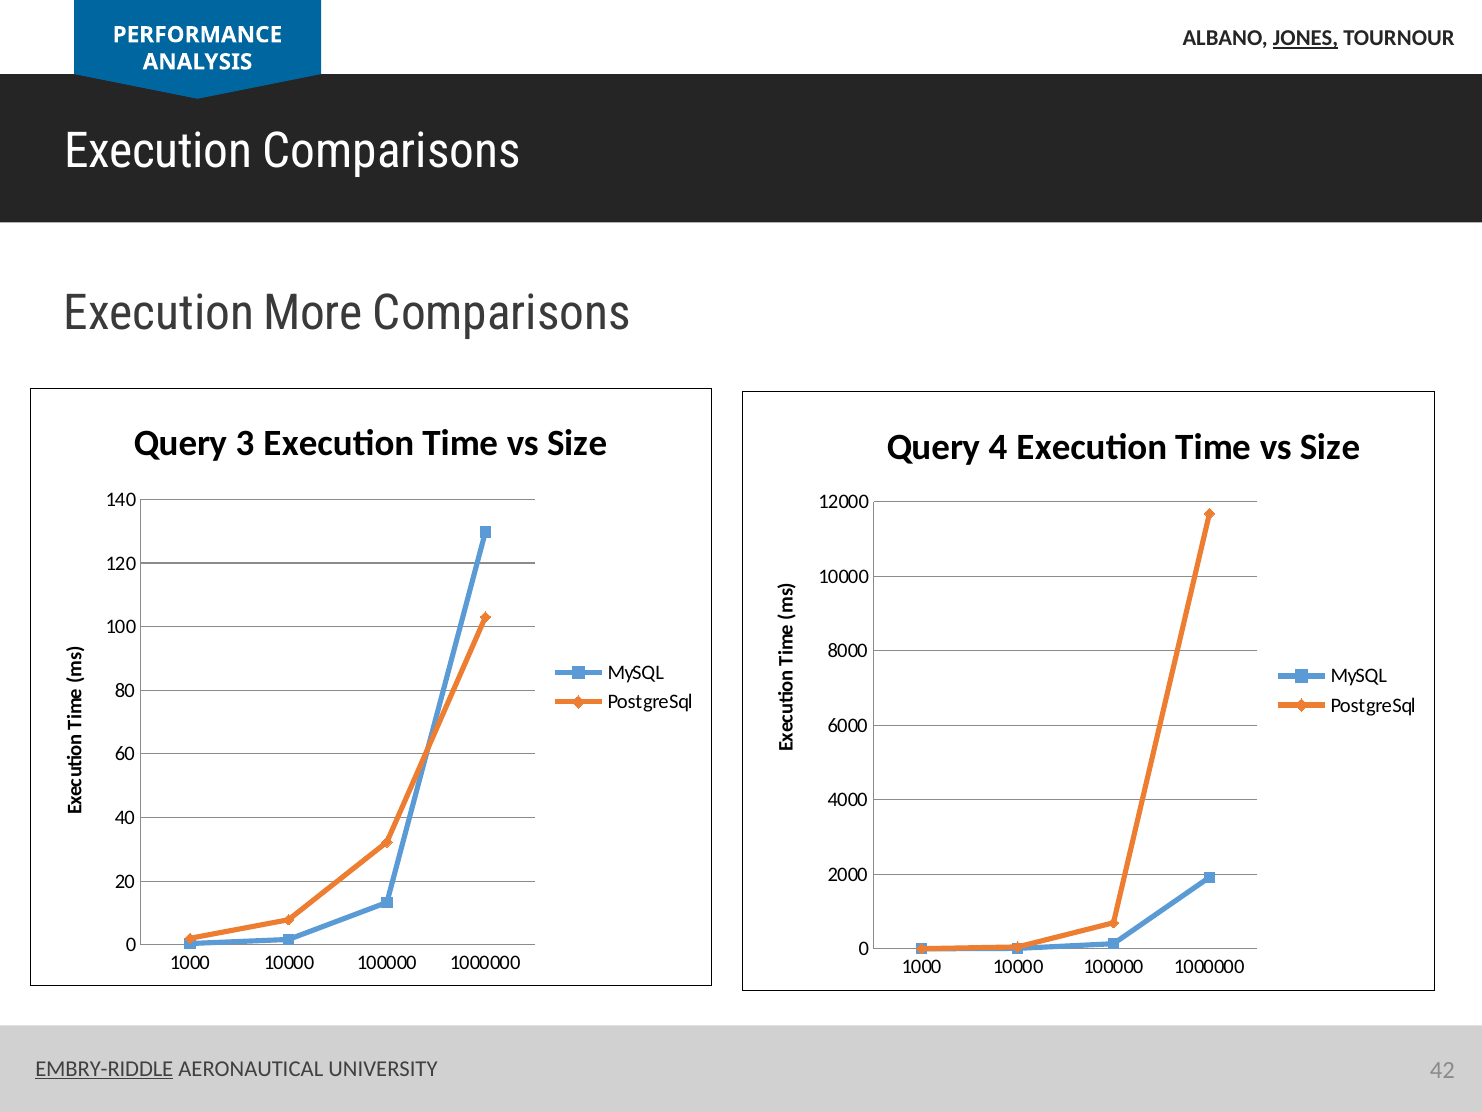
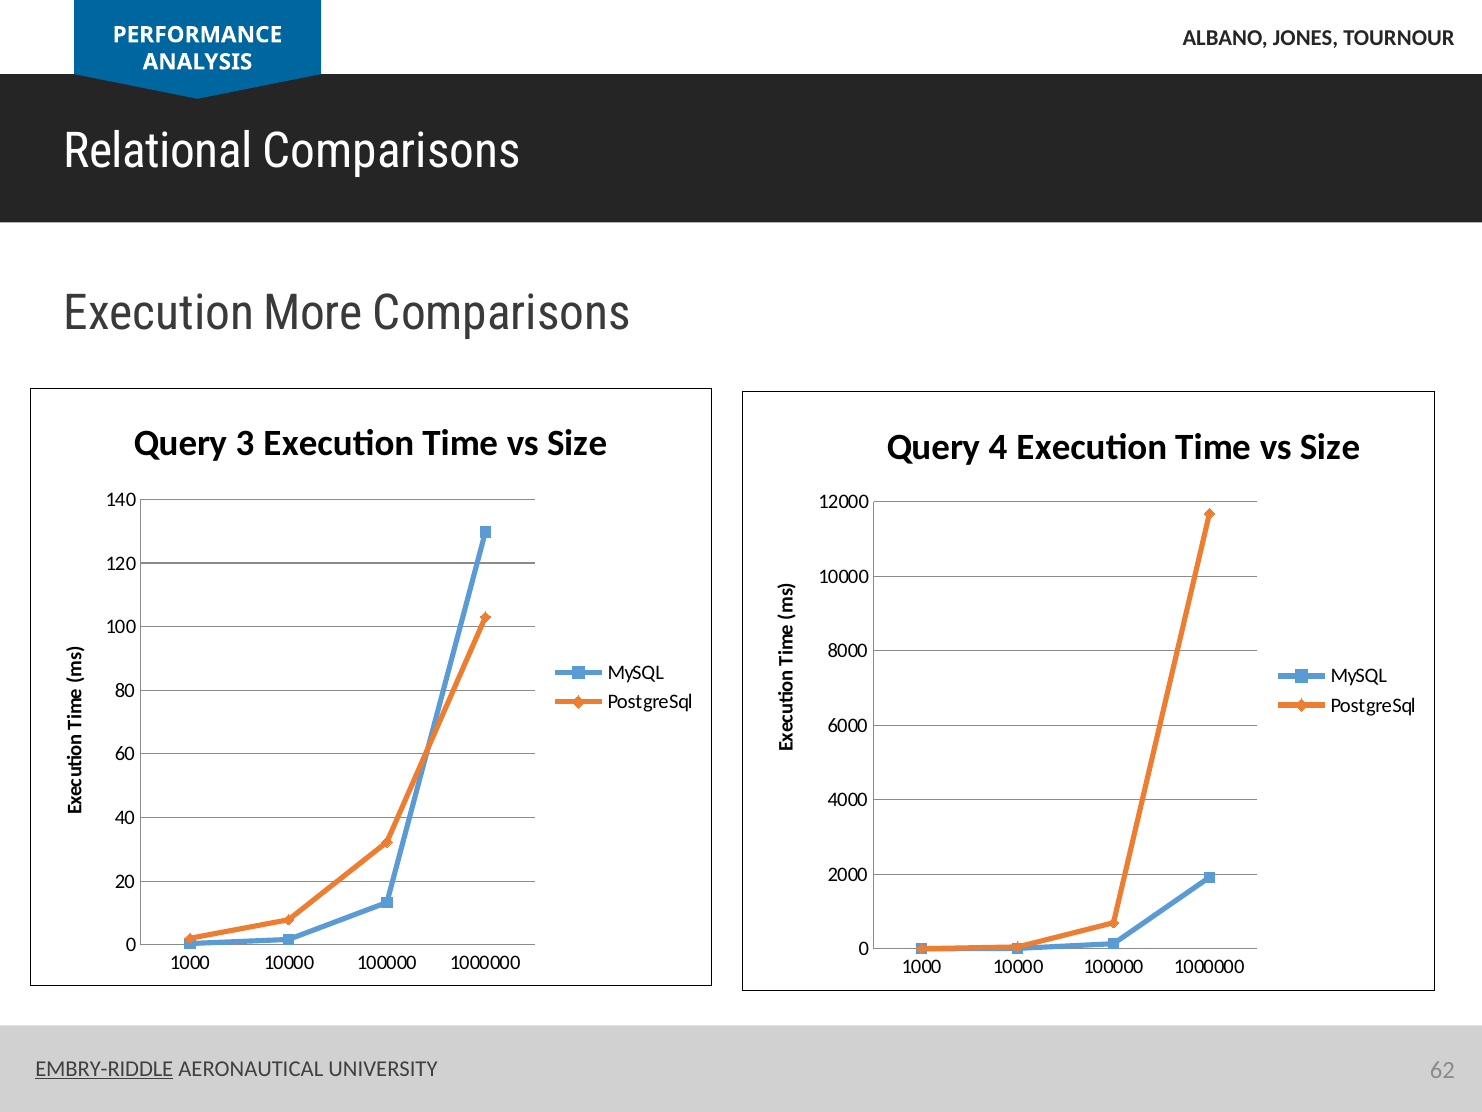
JONES underline: present -> none
Execution at (158, 151): Execution -> Relational
42: 42 -> 62
